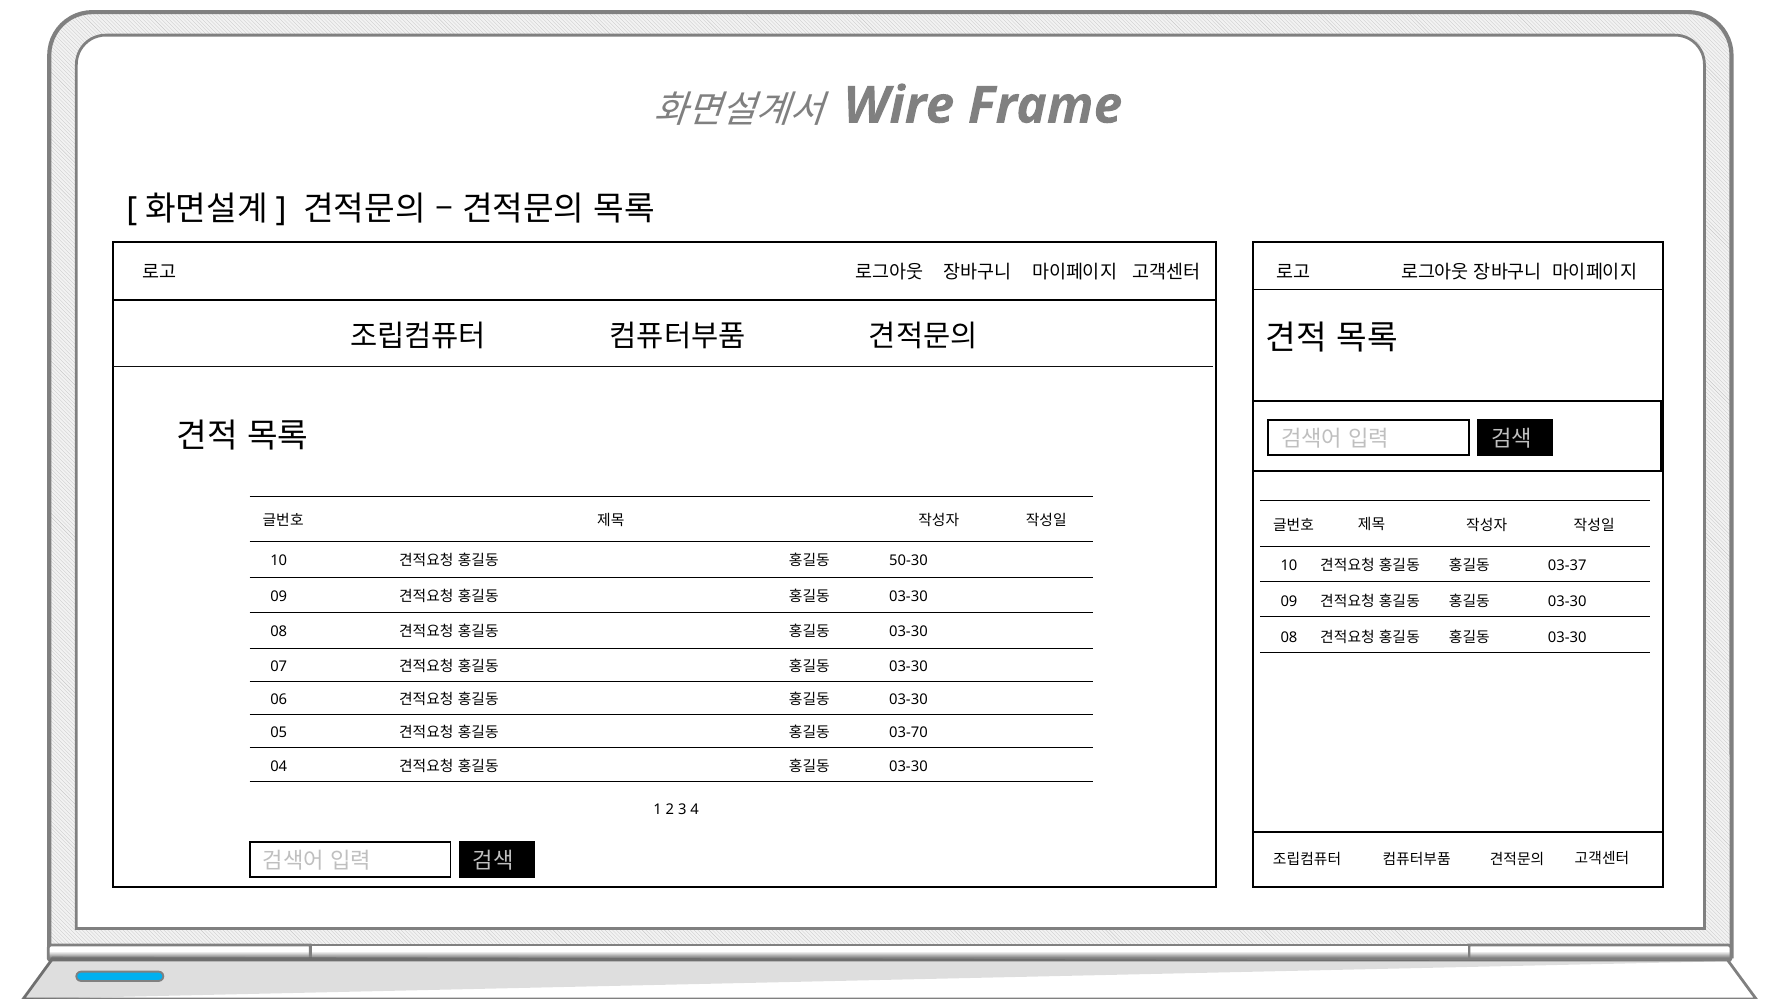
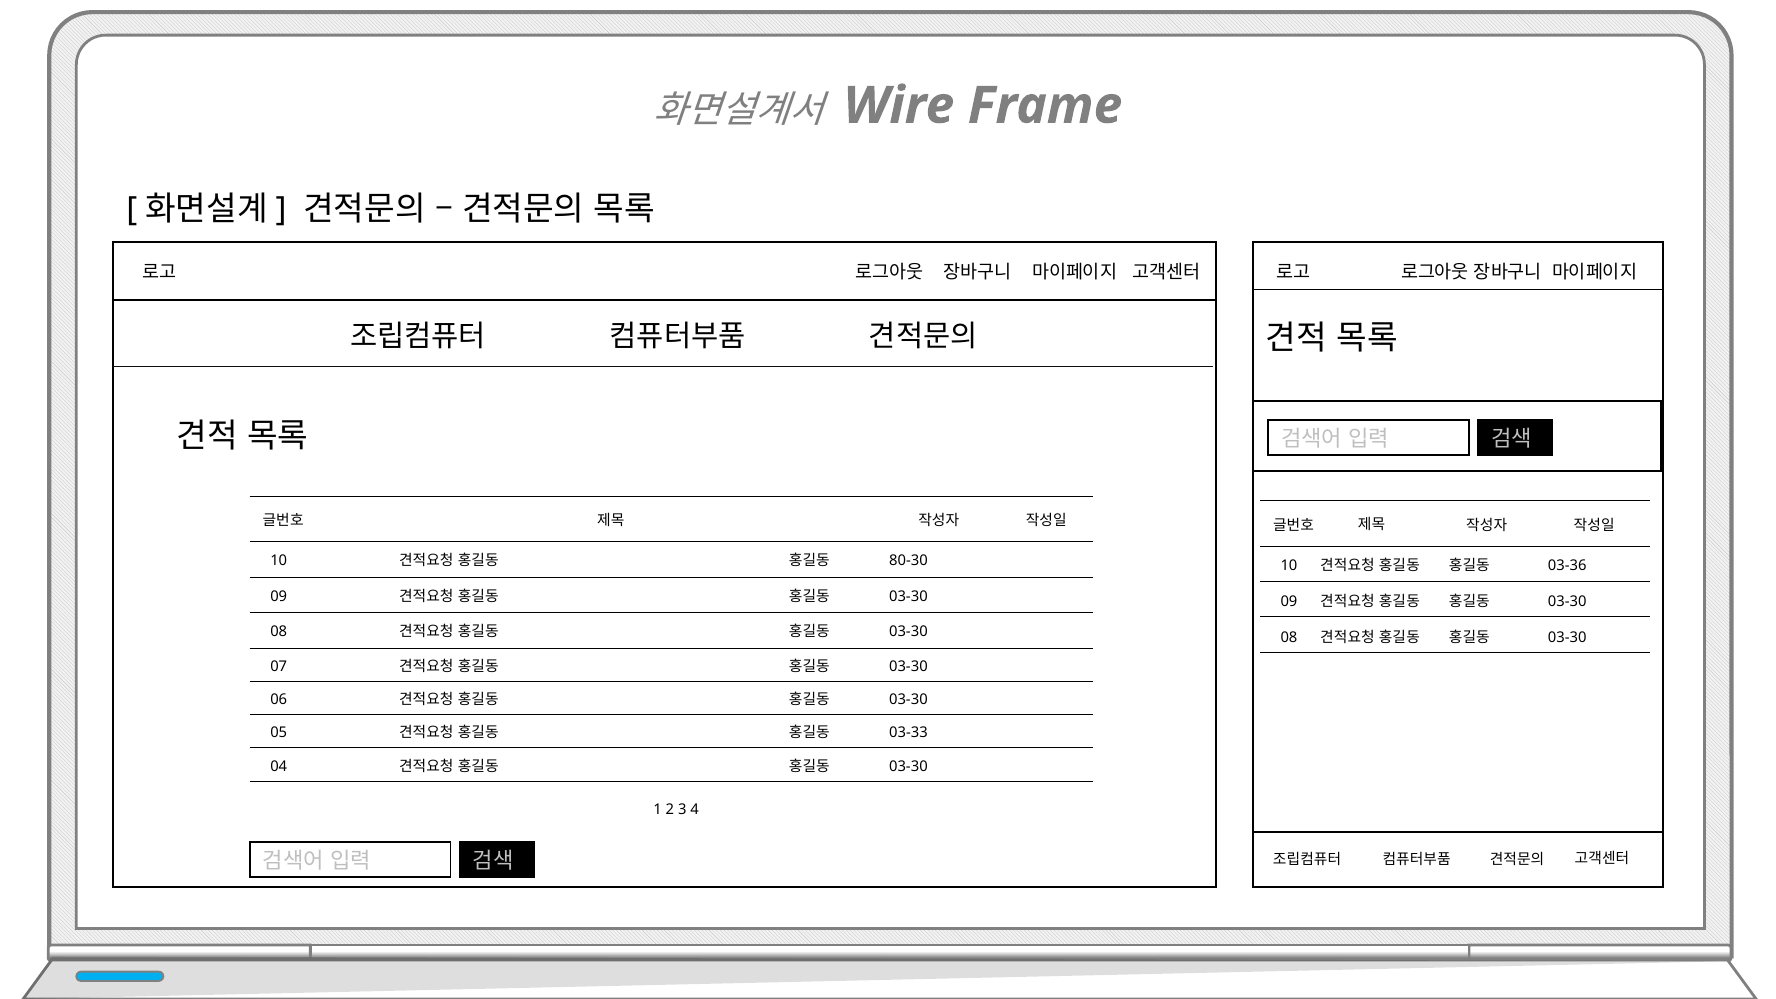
50-30: 50-30 -> 80-30
03-37: 03-37 -> 03-36
03-70: 03-70 -> 03-33
